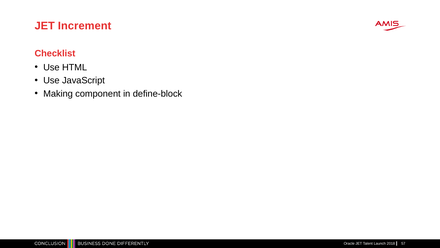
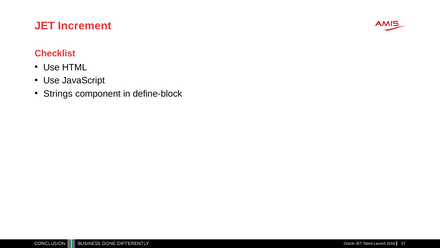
Making: Making -> Strings
